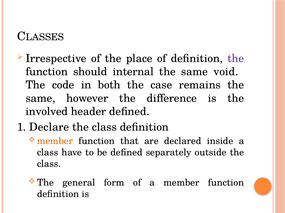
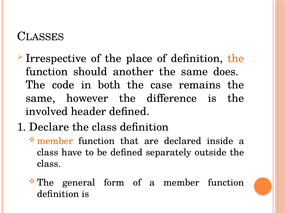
the at (236, 59) colour: purple -> orange
internal: internal -> another
void: void -> does
